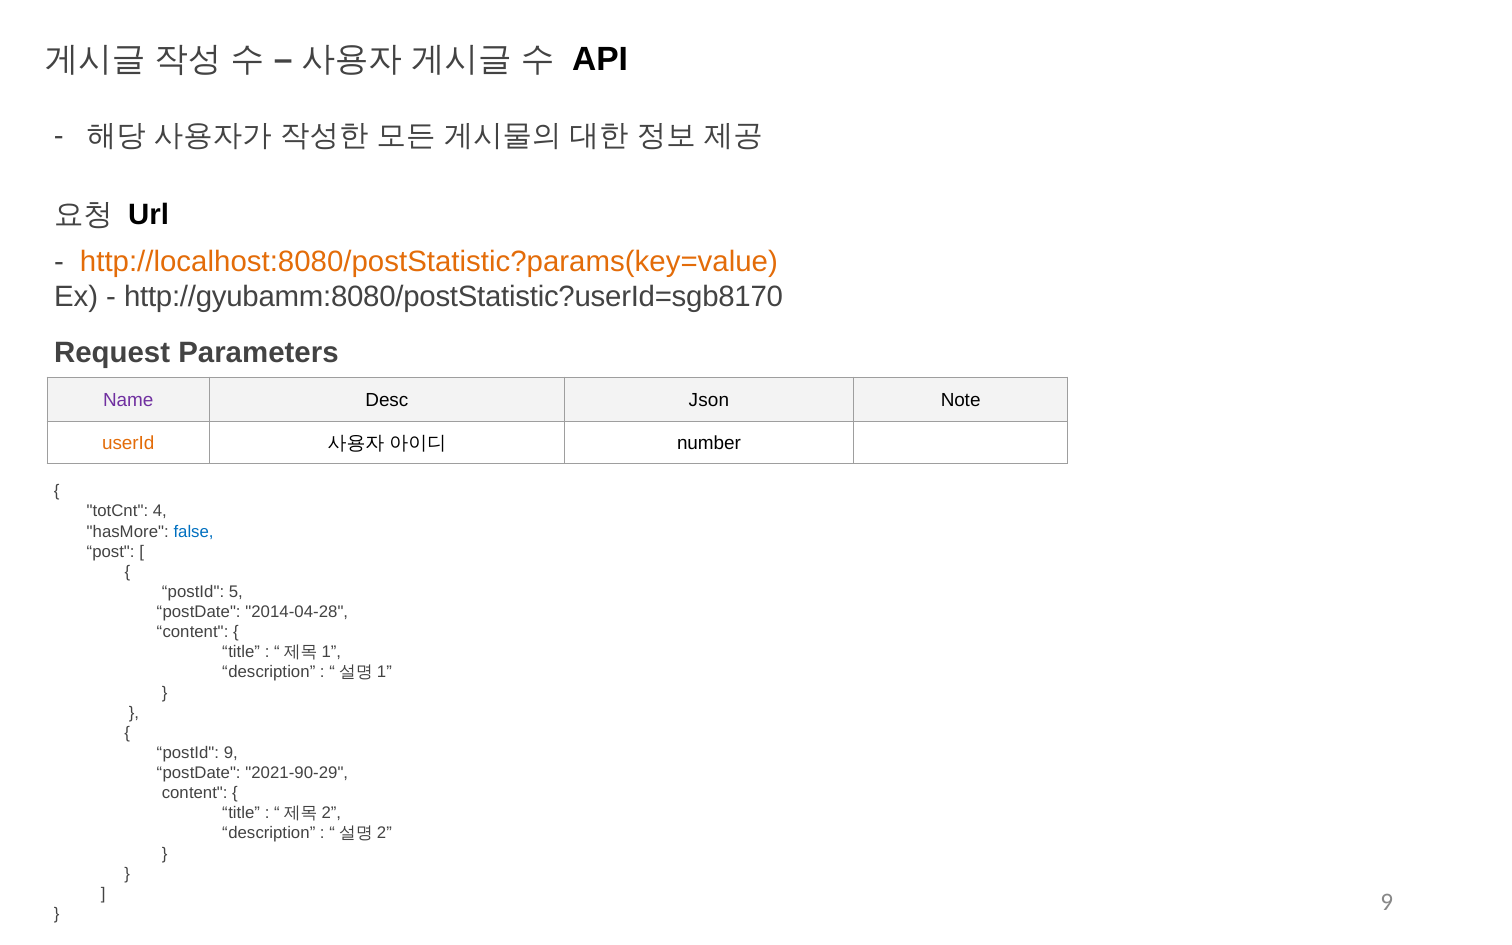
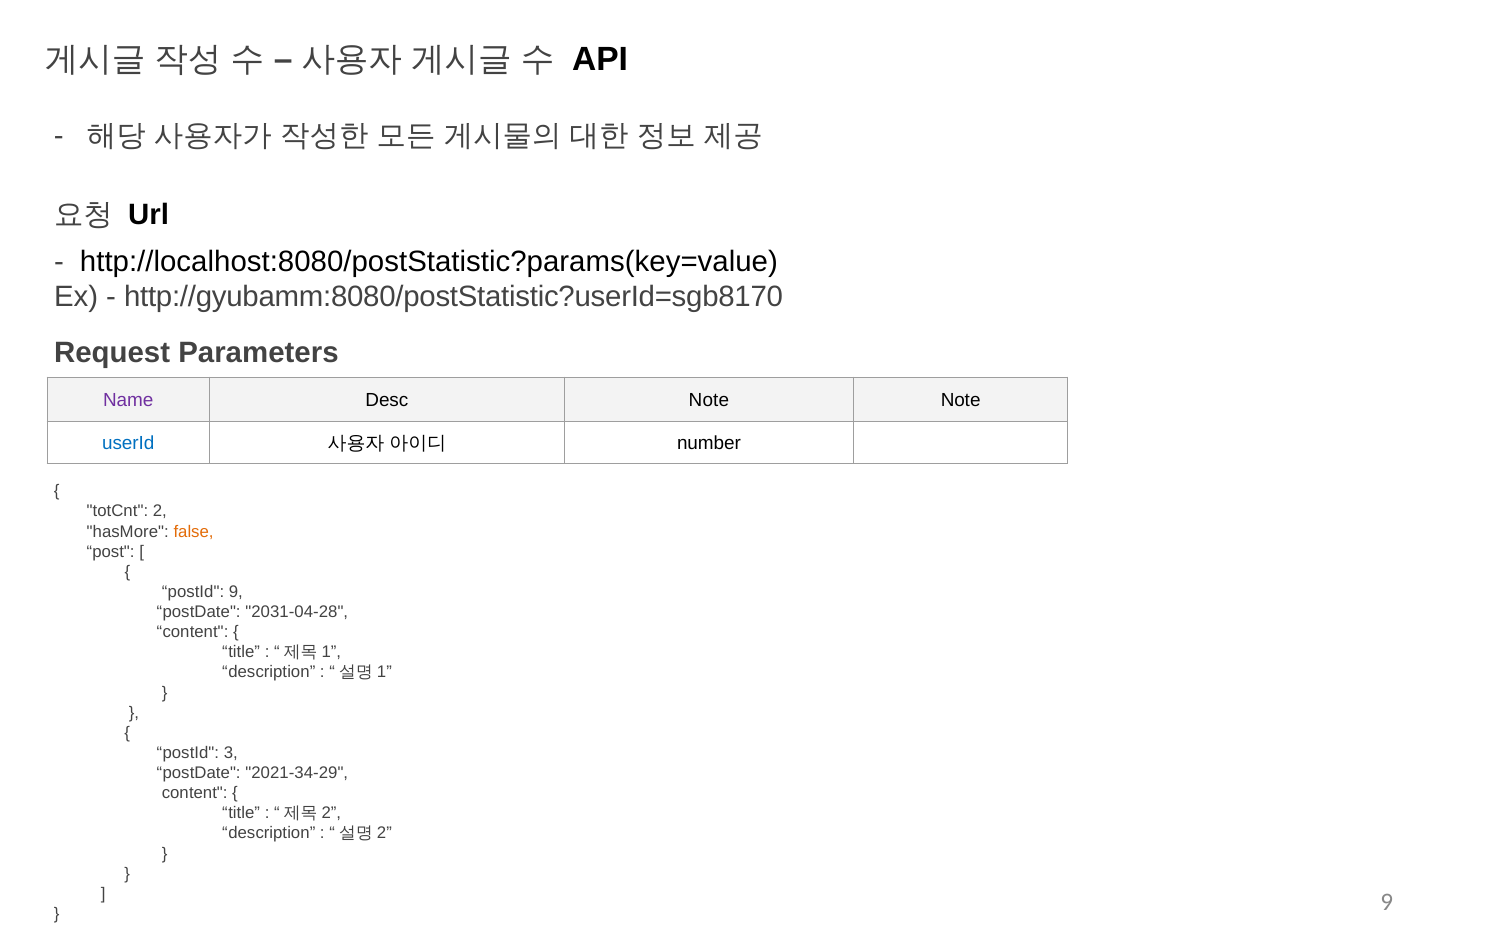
http://localhost:8080/postStatistic?params(key=value colour: orange -> black
Desc Json: Json -> Note
userId colour: orange -> blue
4: 4 -> 2
false colour: blue -> orange
postId 5: 5 -> 9
2014-04-28: 2014-04-28 -> 2031-04-28
postId 9: 9 -> 3
2021-90-29: 2021-90-29 -> 2021-34-29
